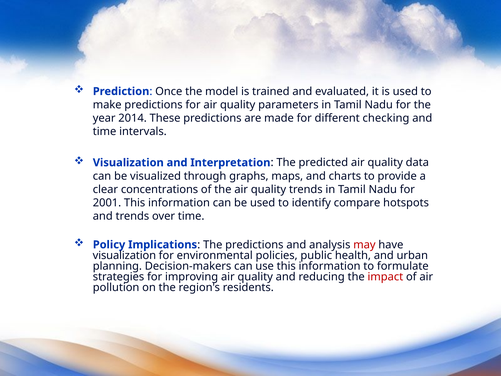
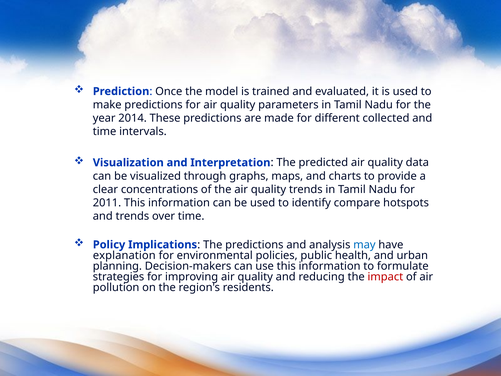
checking: checking -> collected
2001: 2001 -> 2011
may colour: red -> blue
visualization at (124, 255): visualization -> explanation
